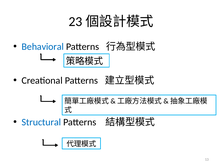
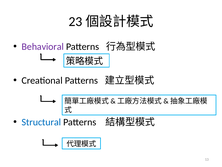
Behavioral colour: blue -> purple
